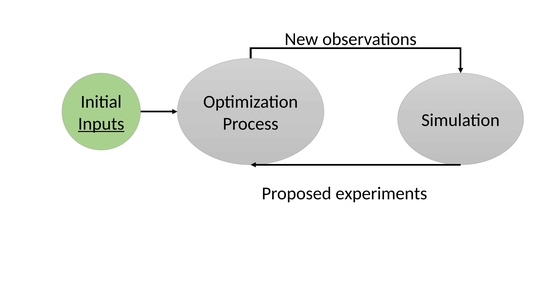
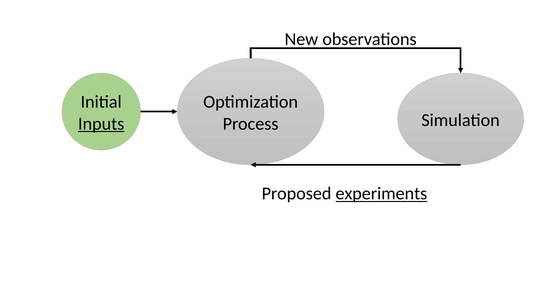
experiments underline: none -> present
